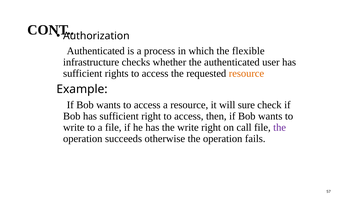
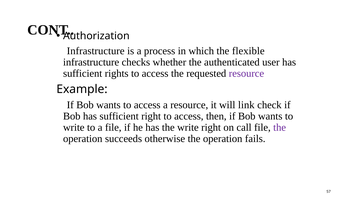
Authenticated at (96, 51): Authenticated -> Infrastructure
resource at (246, 74) colour: orange -> purple
sure: sure -> link
